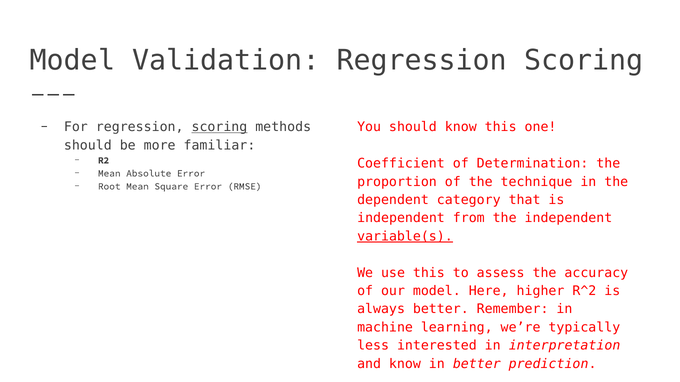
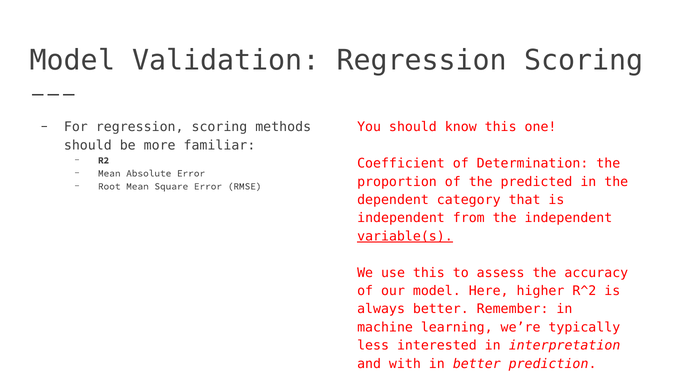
scoring at (219, 127) underline: present -> none
technique: technique -> predicted
and know: know -> with
